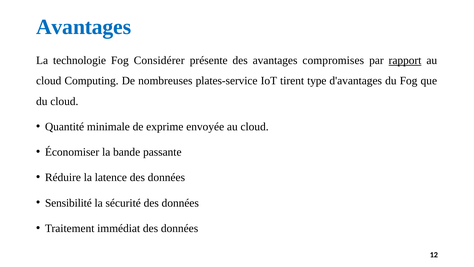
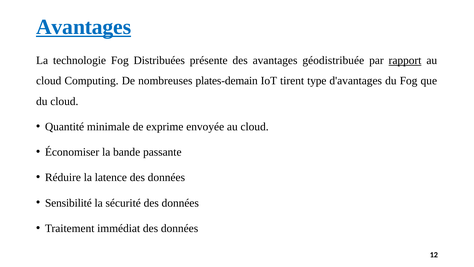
Avantages at (84, 27) underline: none -> present
Considérer: Considérer -> Distribuées
compromises: compromises -> géodistribuée
plates-service: plates-service -> plates-demain
